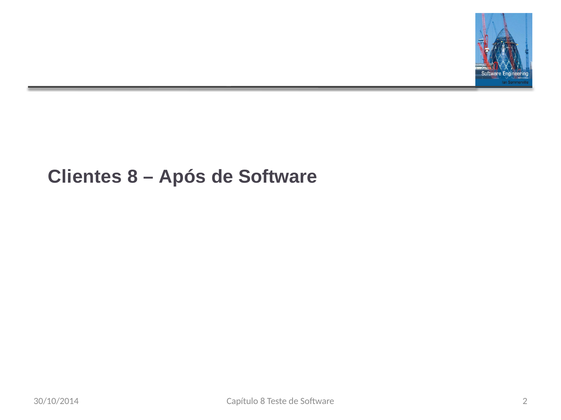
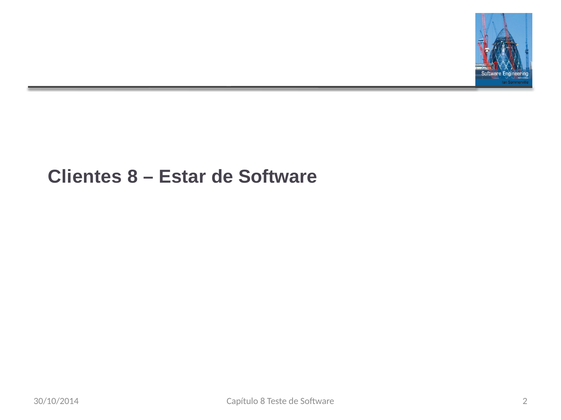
Após: Após -> Estar
